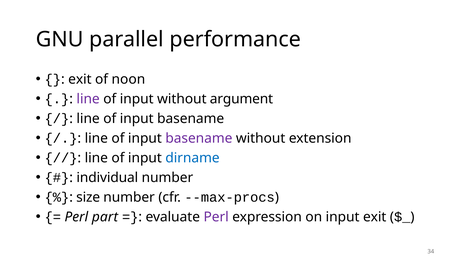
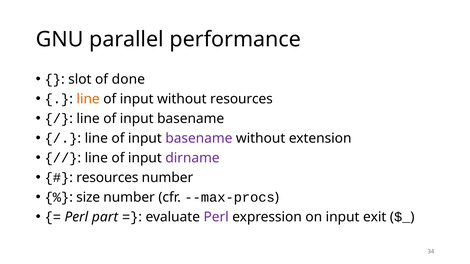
exit at (80, 79): exit -> slot
noon: noon -> done
line at (88, 99) colour: purple -> orange
without argument: argument -> resources
dirname colour: blue -> purple
individual at (107, 178): individual -> resources
